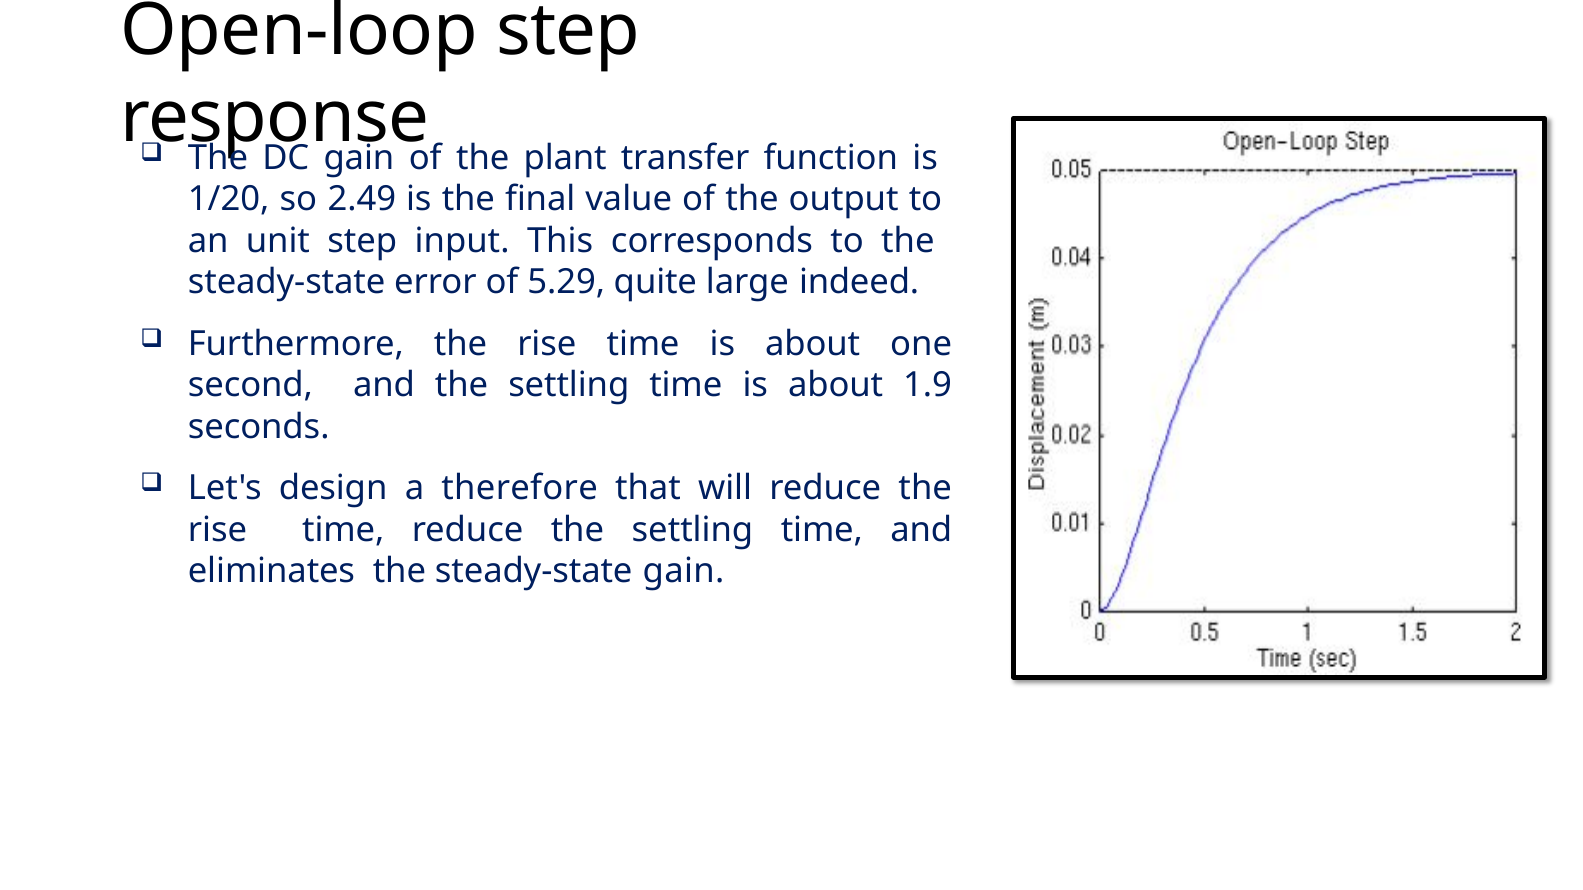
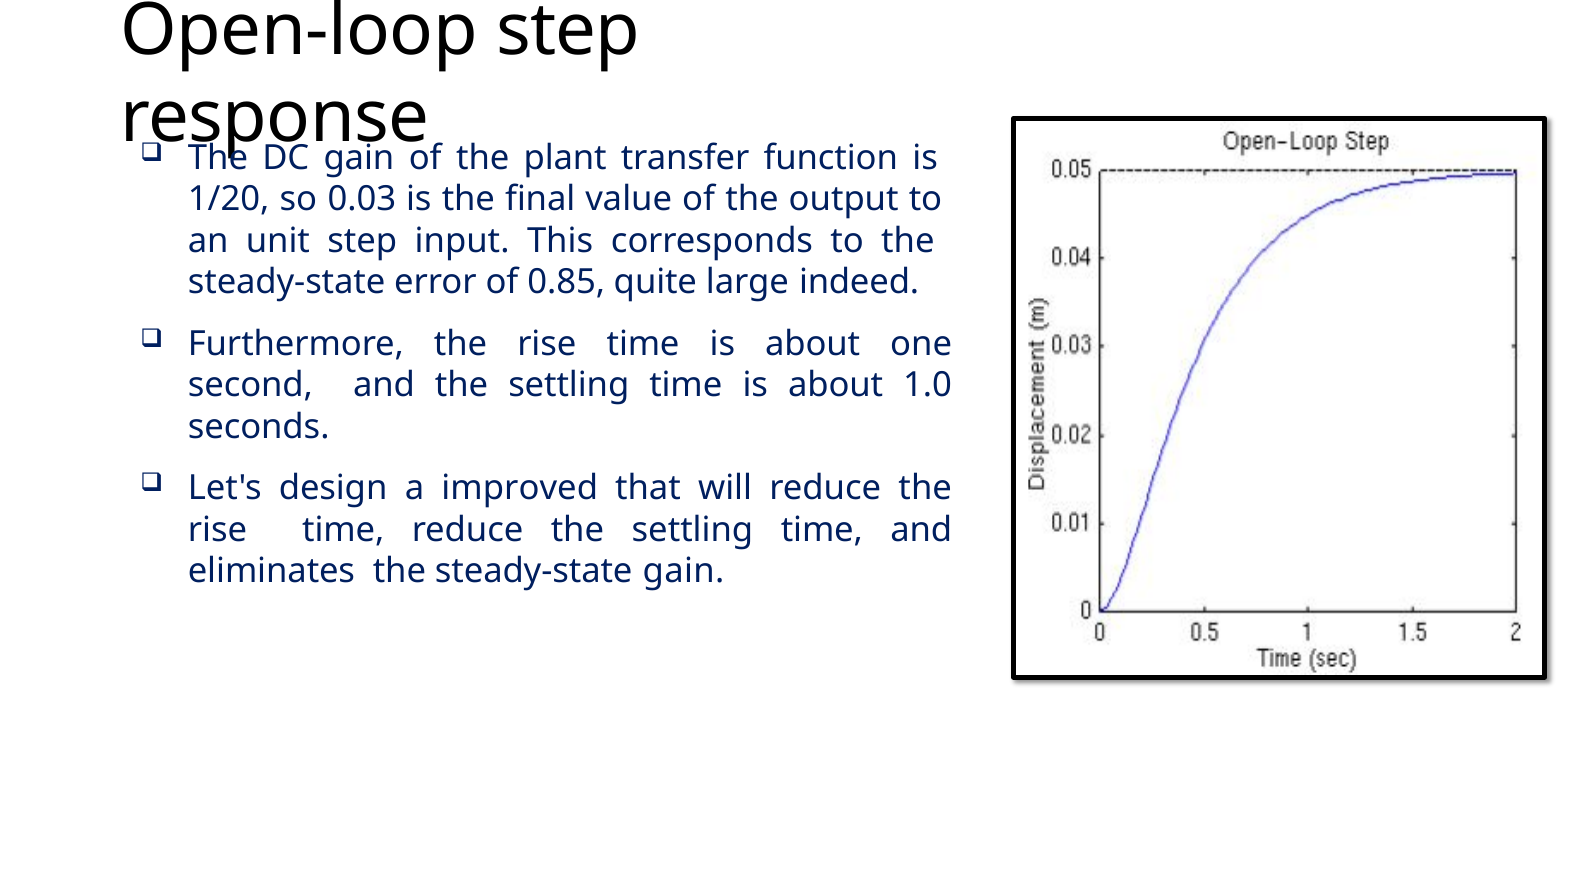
2.49: 2.49 -> 0.03
5.29: 5.29 -> 0.85
1.9: 1.9 -> 1.0
therefore: therefore -> improved
